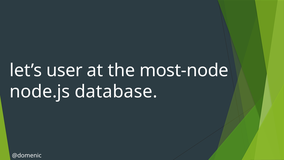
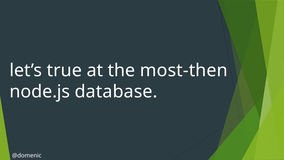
user: user -> true
most-node: most-node -> most-then
